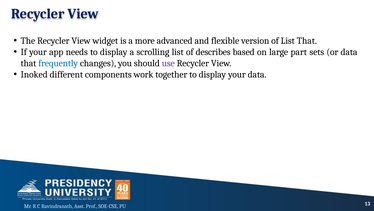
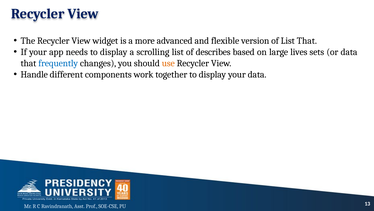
part: part -> lives
use colour: purple -> orange
Inoked: Inoked -> Handle
